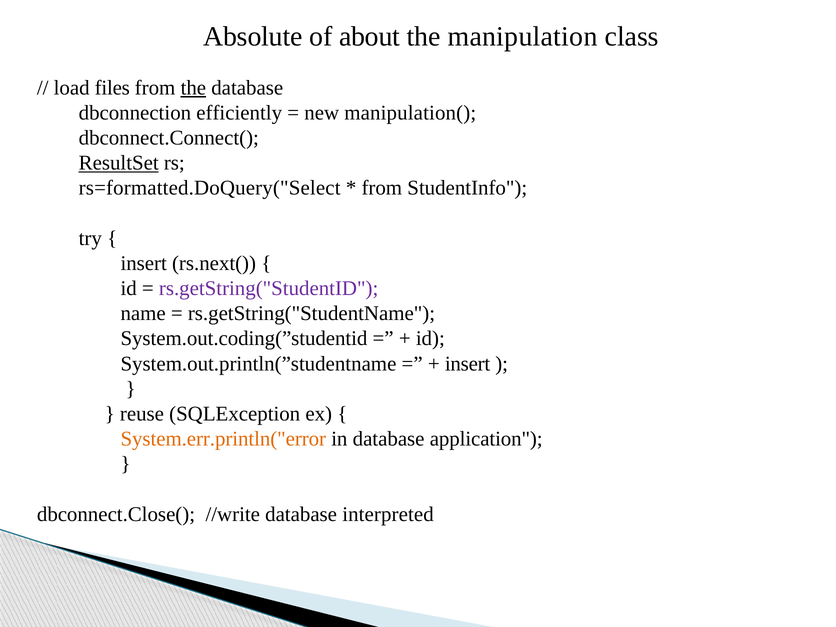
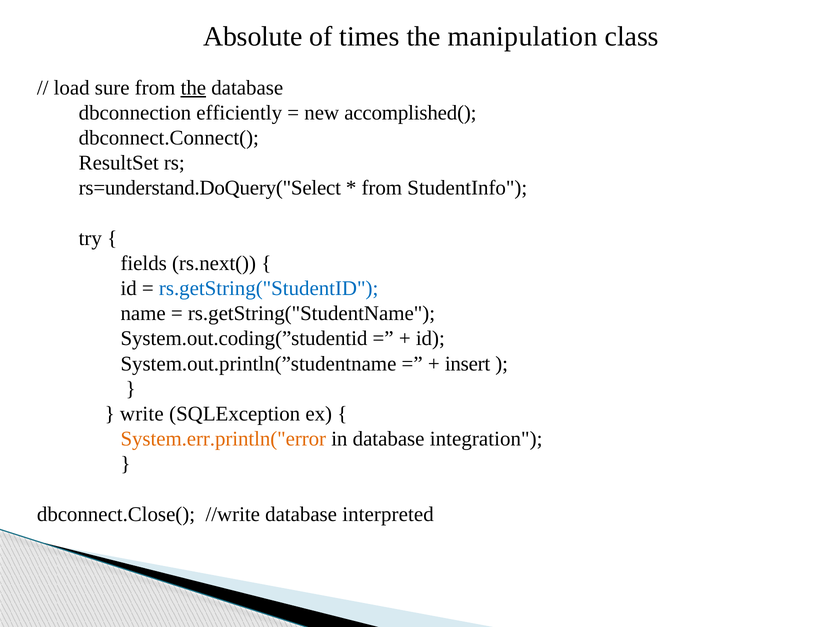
about: about -> times
files: files -> sure
manipulation(: manipulation( -> accomplished(
ResultSet underline: present -> none
rs=formatted.DoQuery("Select: rs=formatted.DoQuery("Select -> rs=understand.DoQuery("Select
insert at (144, 263): insert -> fields
rs.getString("StudentID colour: purple -> blue
reuse: reuse -> write
application: application -> integration
